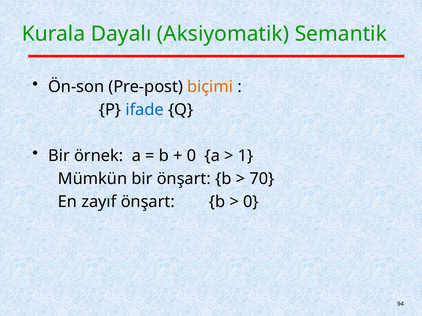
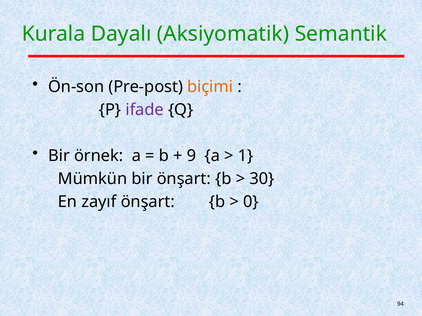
ifade colour: blue -> purple
0 at (191, 156): 0 -> 9
70: 70 -> 30
